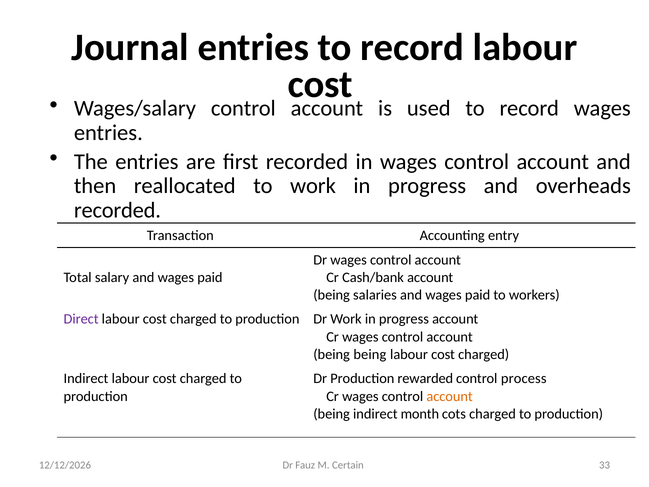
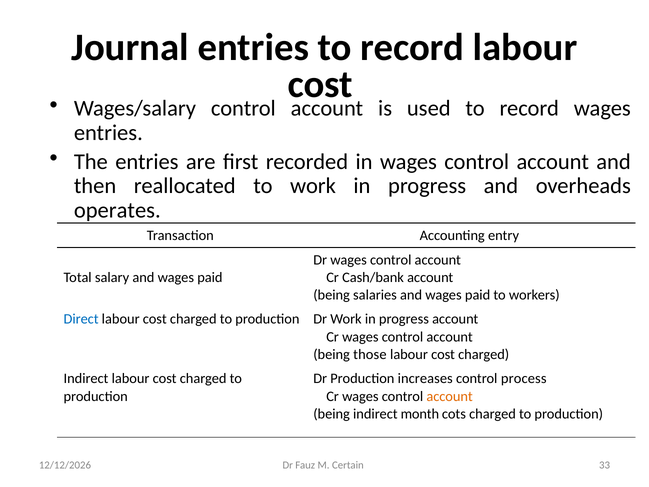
recorded at (117, 210): recorded -> operates
Direct colour: purple -> blue
being being: being -> those
rewarded: rewarded -> increases
